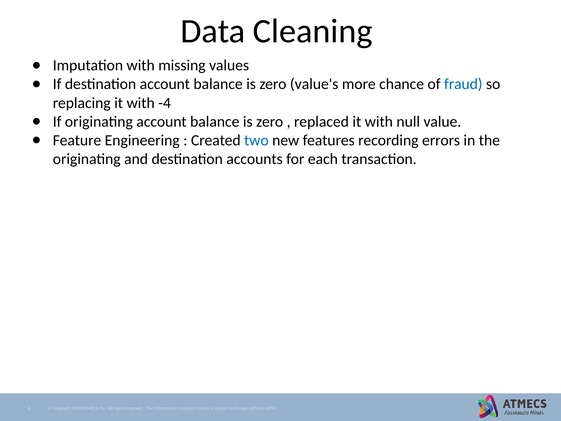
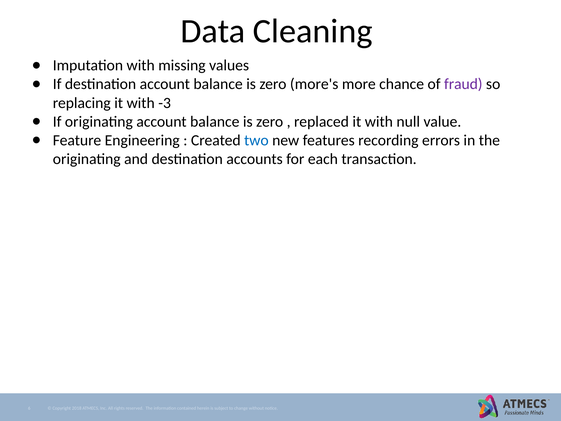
value's: value's -> more's
fraud colour: blue -> purple
-4: -4 -> -3
